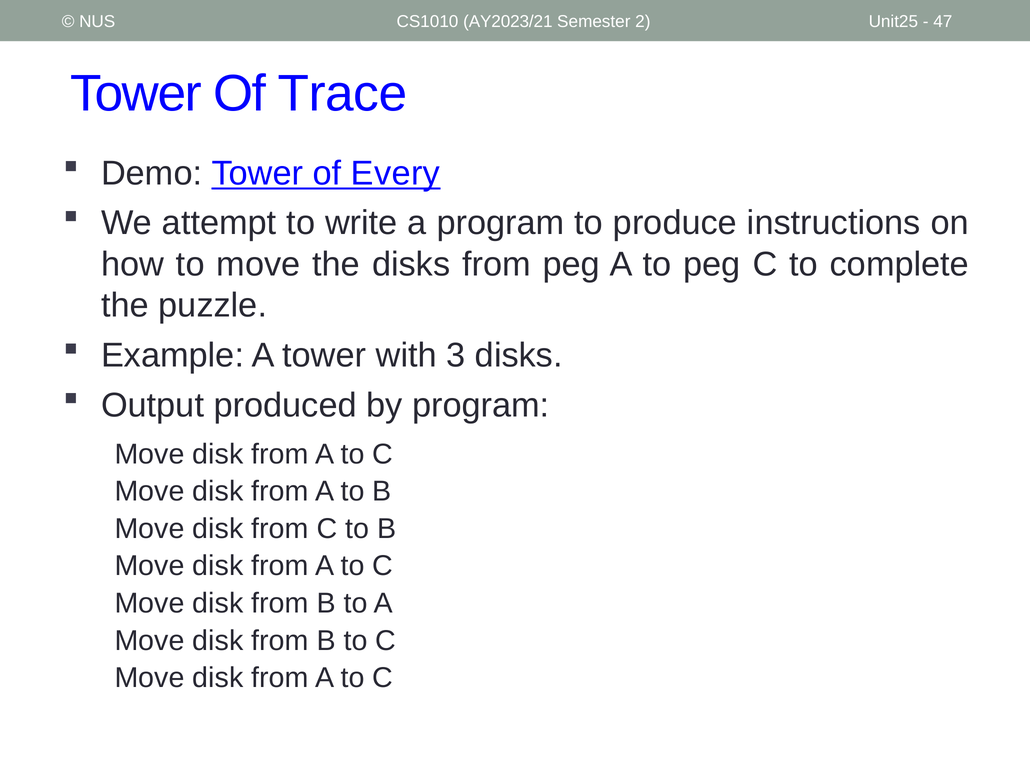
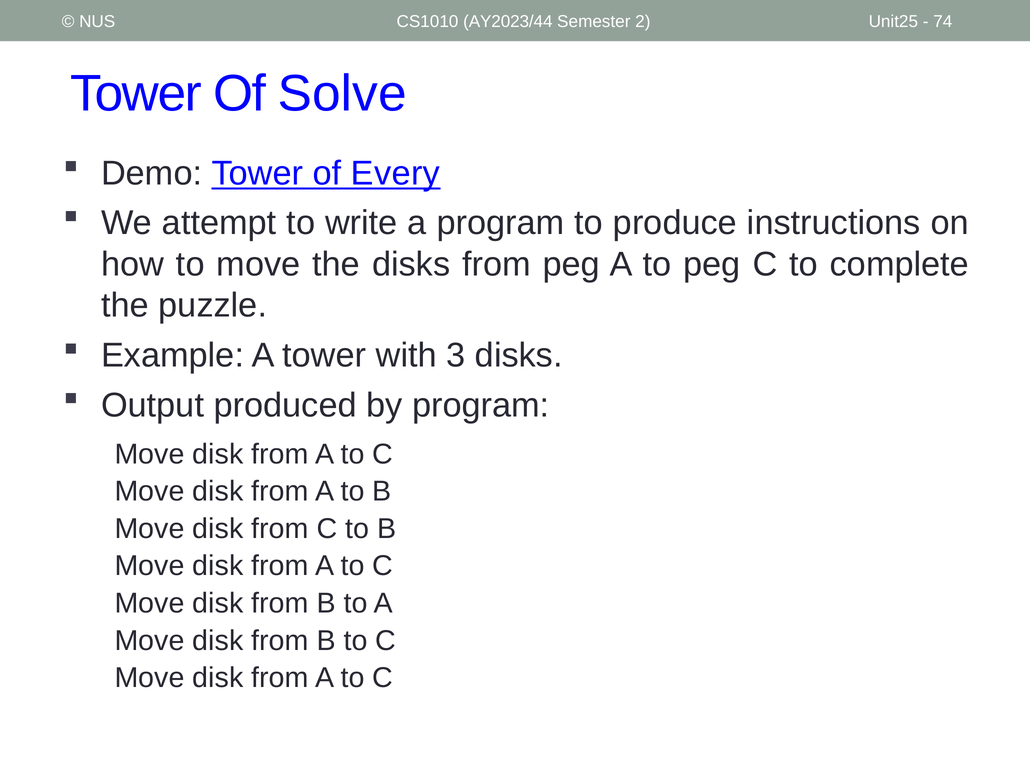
AY2023/21: AY2023/21 -> AY2023/44
47: 47 -> 74
Trace: Trace -> Solve
